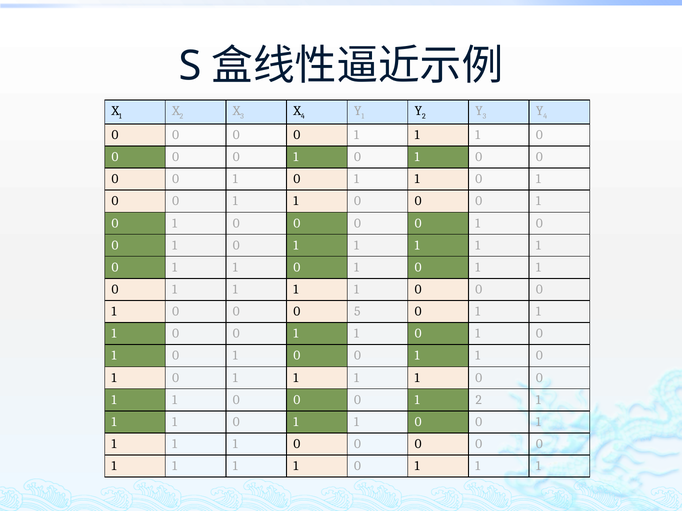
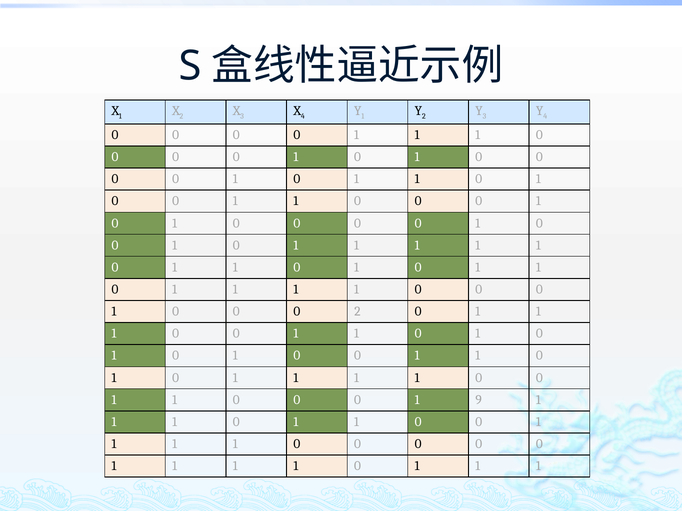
0 5: 5 -> 2
1 2: 2 -> 9
